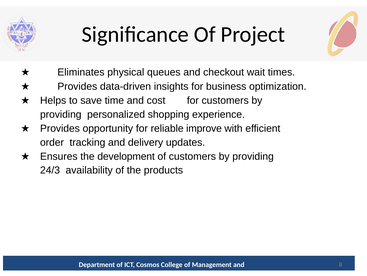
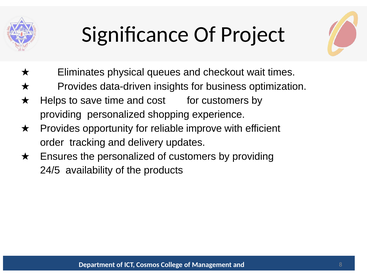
the development: development -> personalized
24/3: 24/3 -> 24/5
